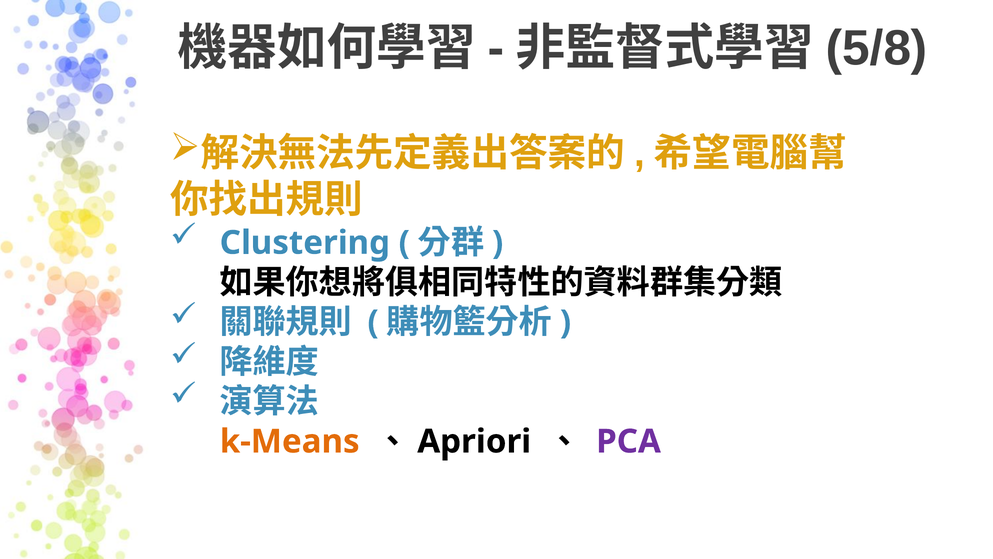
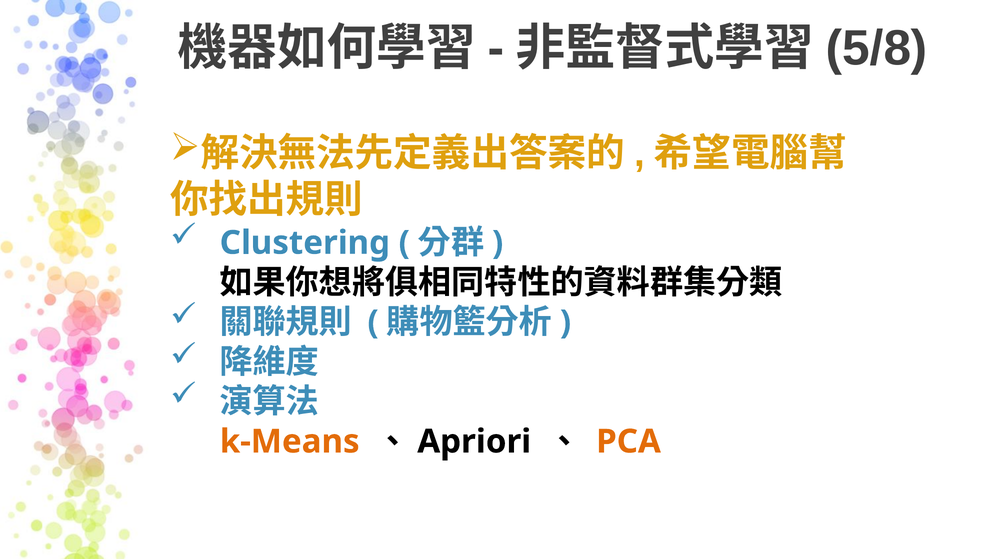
PCA colour: purple -> orange
